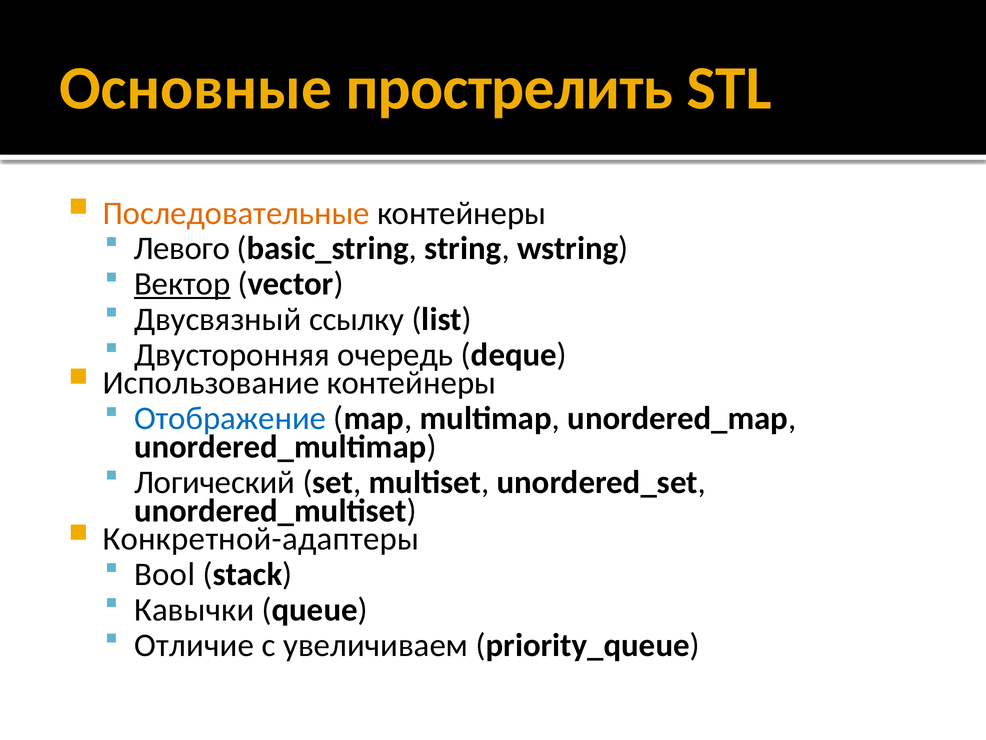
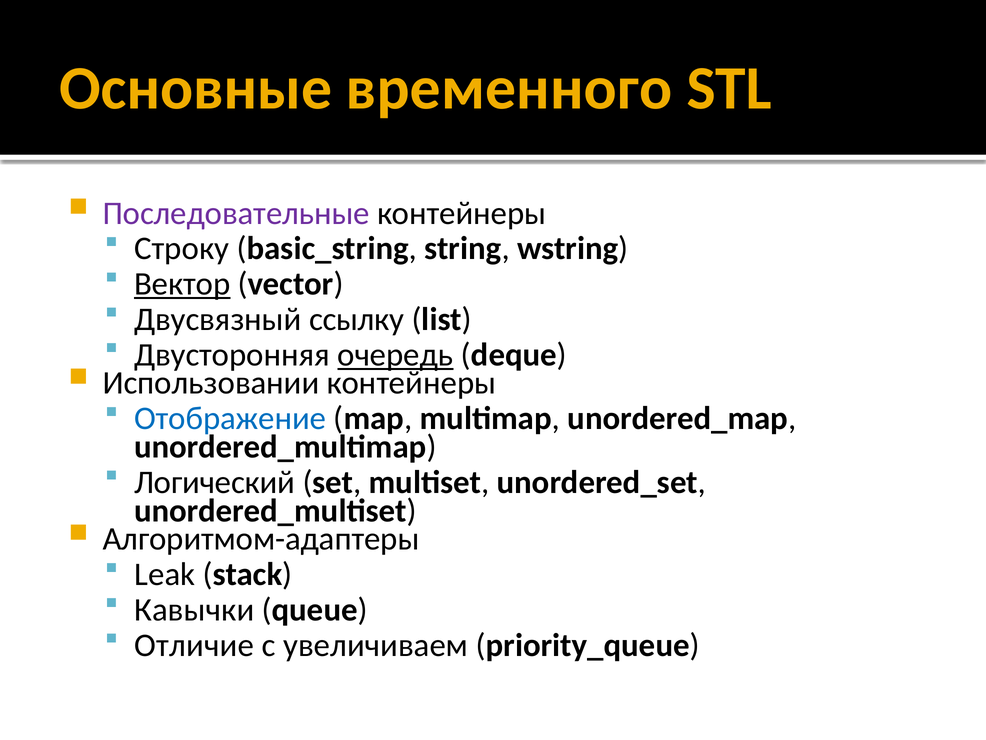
прострелить: прострелить -> временного
Последовательные colour: orange -> purple
Левого: Левого -> Строку
очередь underline: none -> present
Использование: Использование -> Использовании
Конкретной-адаптеры: Конкретной-адаптеры -> Алгоритмом-адаптеры
Bool: Bool -> Leak
